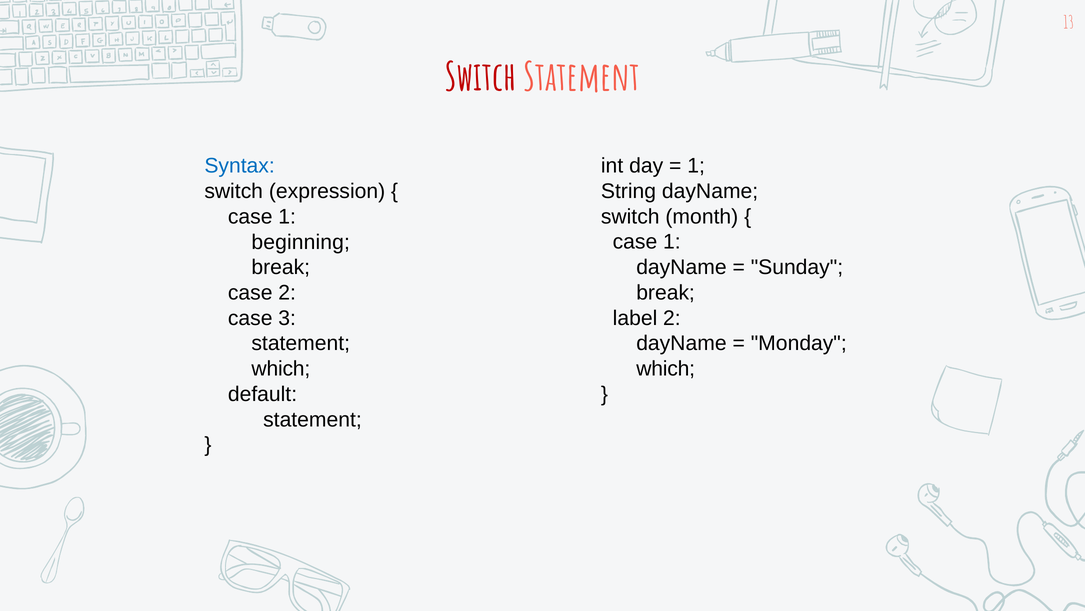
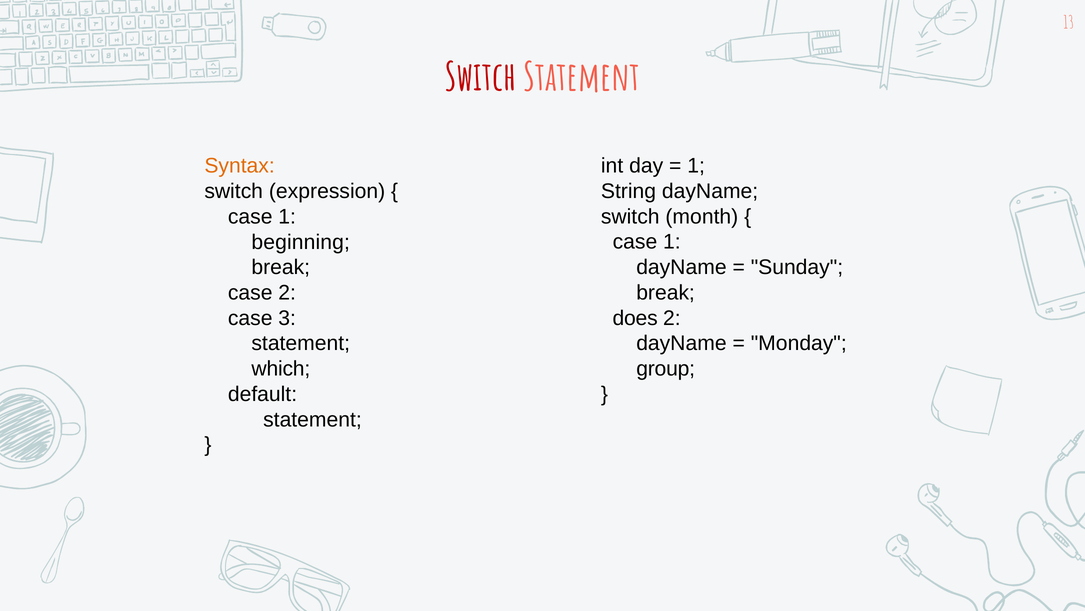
Syntax colour: blue -> orange
label: label -> does
which at (666, 368): which -> group
